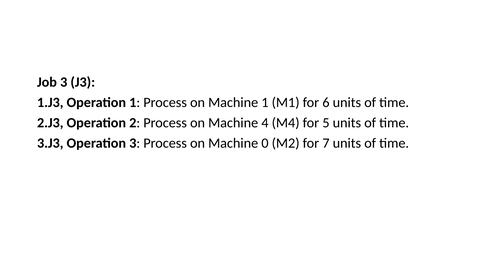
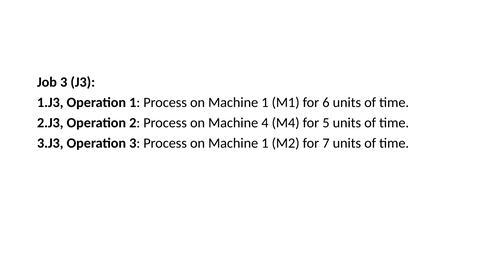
0 at (265, 143): 0 -> 1
